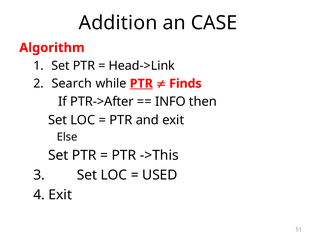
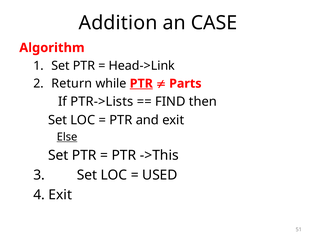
Search: Search -> Return
Finds: Finds -> Parts
PTR->After: PTR->After -> PTR->Lists
INFO: INFO -> FIND
Else underline: none -> present
